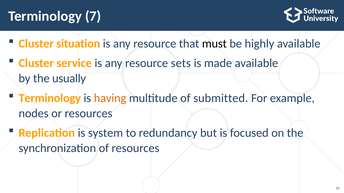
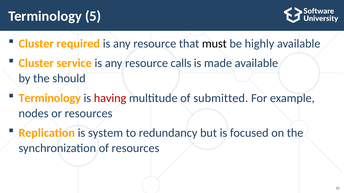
7: 7 -> 5
situation: situation -> required
sets: sets -> calls
usually: usually -> should
having colour: orange -> red
